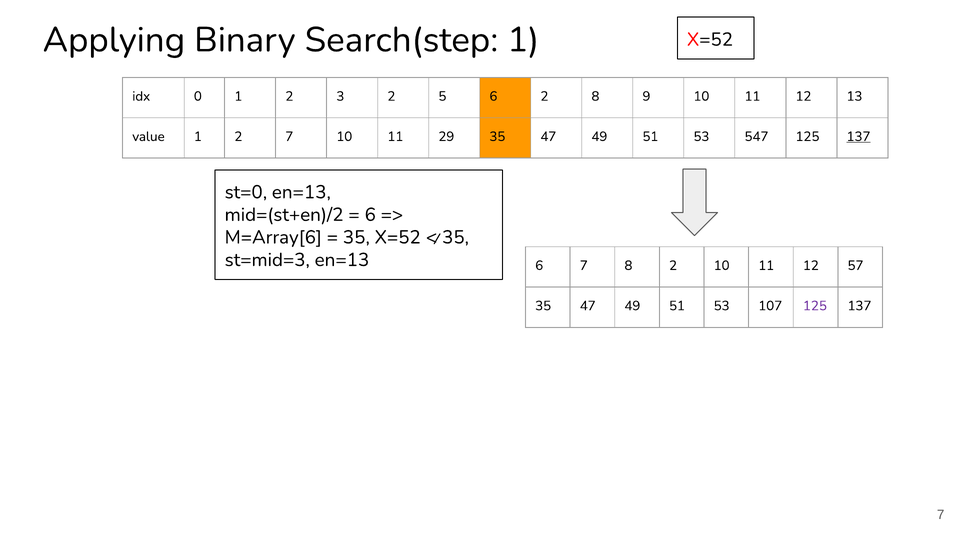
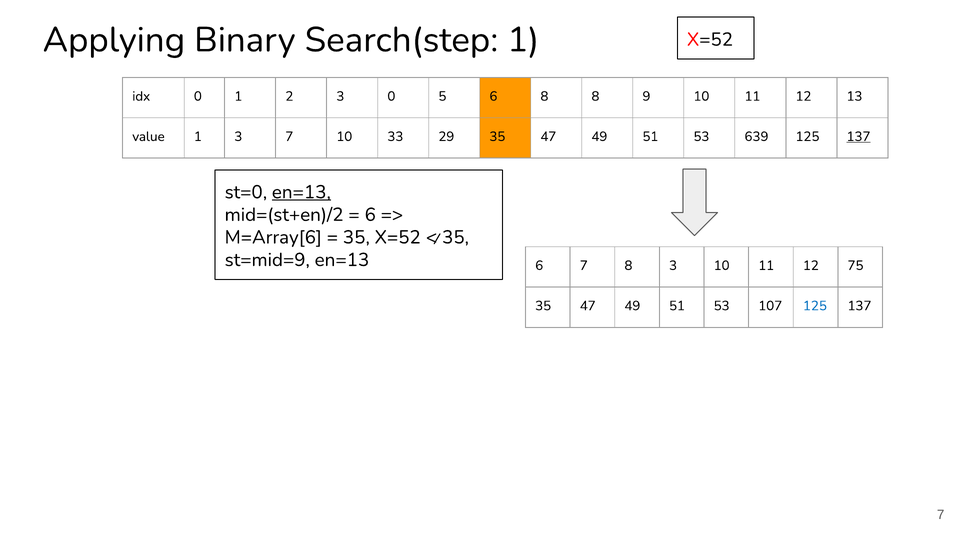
3 2: 2 -> 0
6 2: 2 -> 8
value 1 2: 2 -> 3
7 10 11: 11 -> 33
547: 547 -> 639
en=13 at (301, 192) underline: none -> present
st=mid=3: st=mid=3 -> st=mid=9
8 2: 2 -> 3
57: 57 -> 75
125 at (815, 306) colour: purple -> blue
